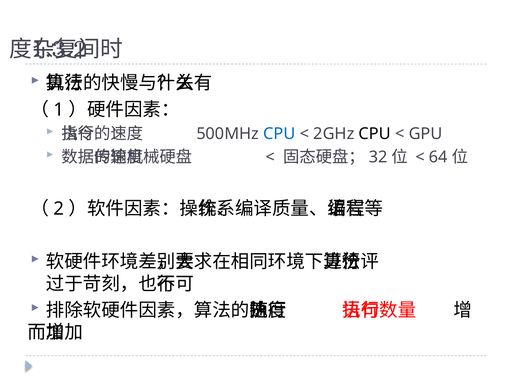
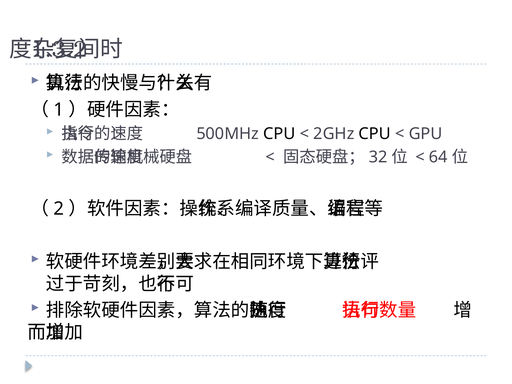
CPU at (279, 134) colour: blue -> black
